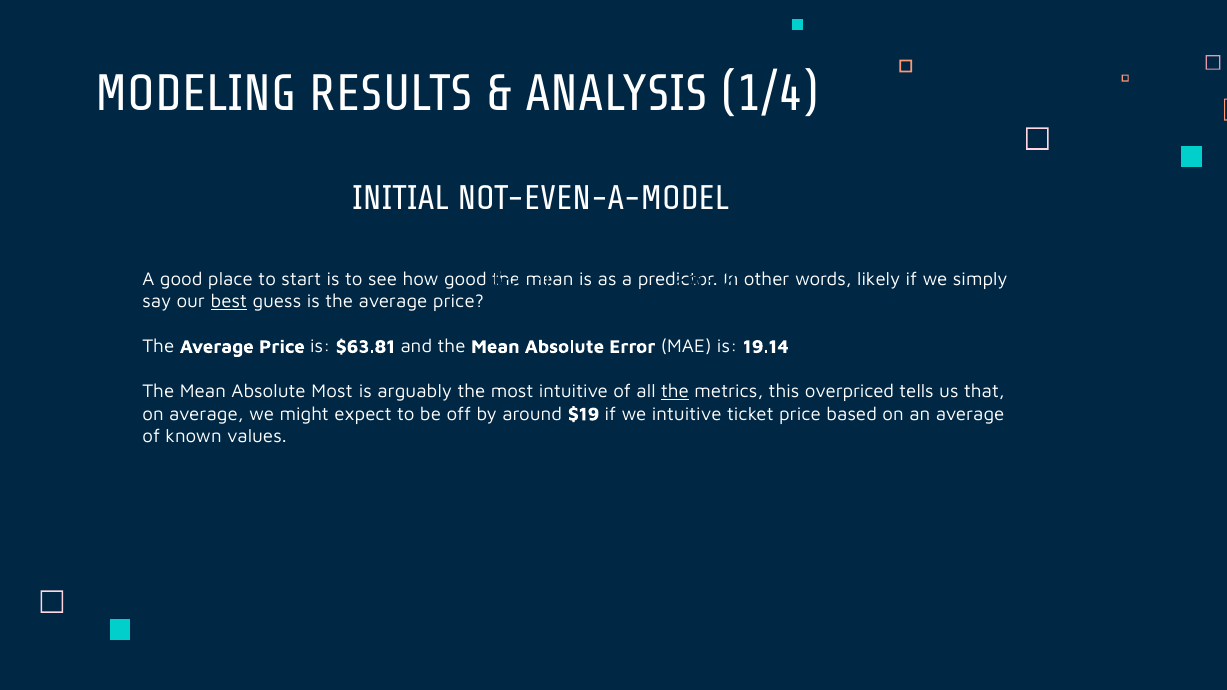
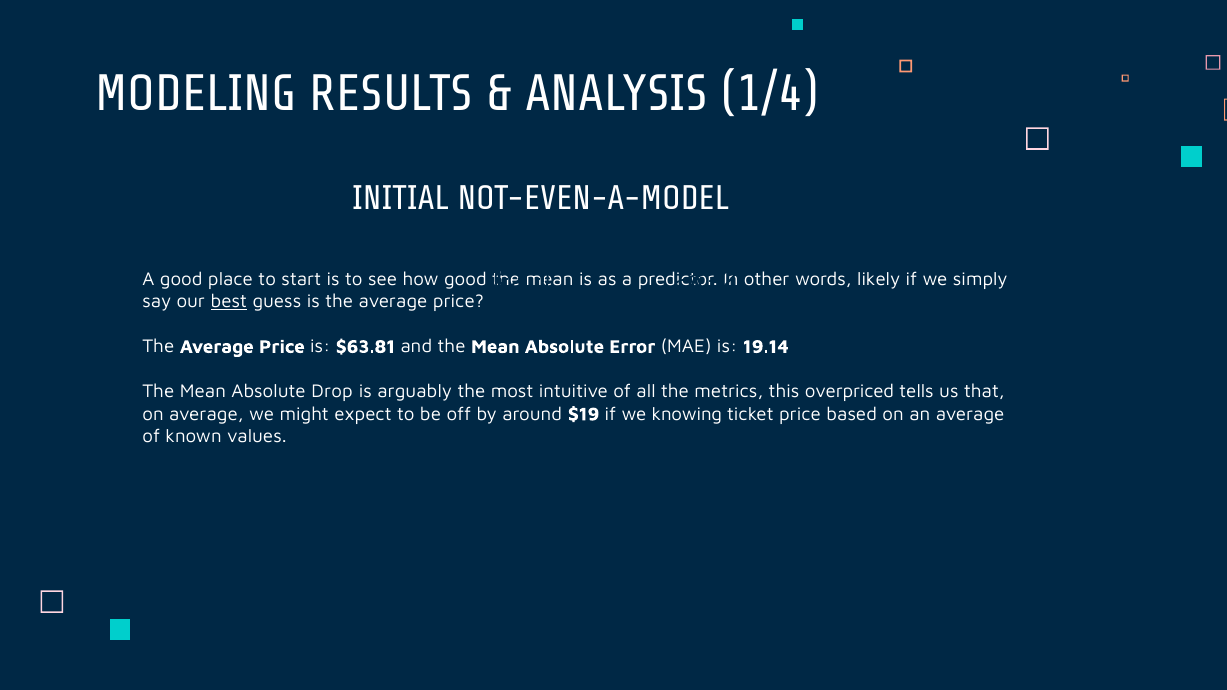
Absolute Most: Most -> Drop
the at (675, 392) underline: present -> none
we intuitive: intuitive -> knowing
